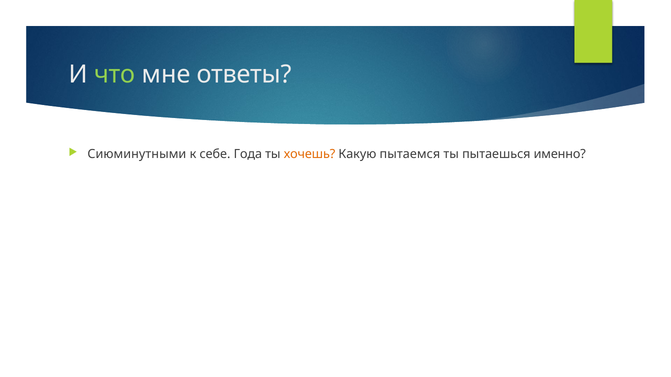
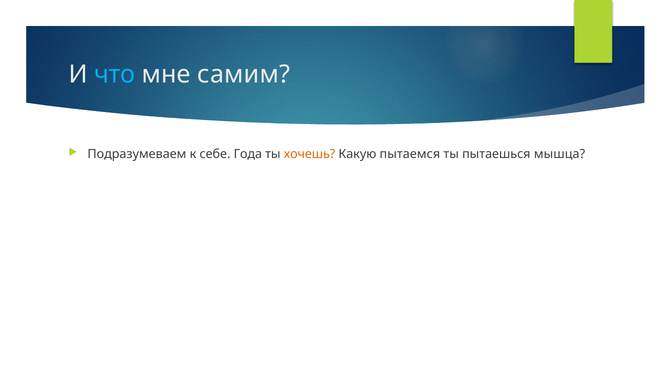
что colour: light green -> light blue
ответы: ответы -> самим
Сиюминутными: Сиюминутными -> Подразумеваем
именно: именно -> мышца
